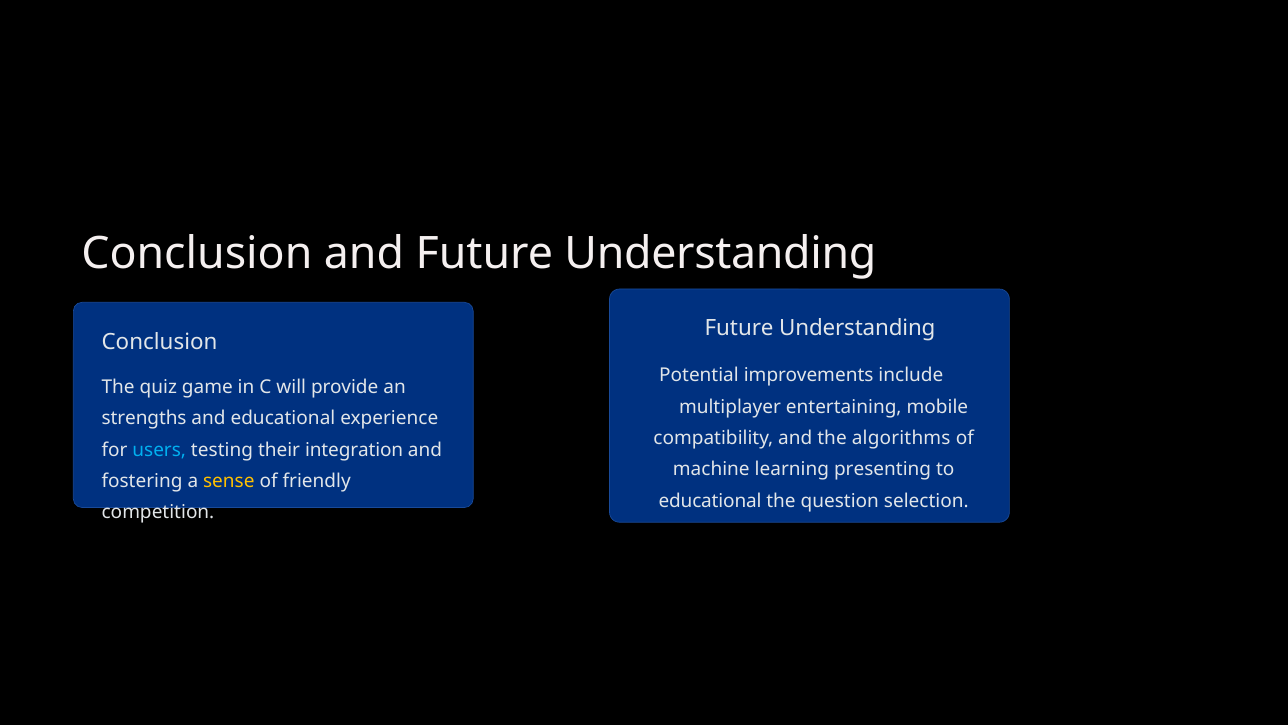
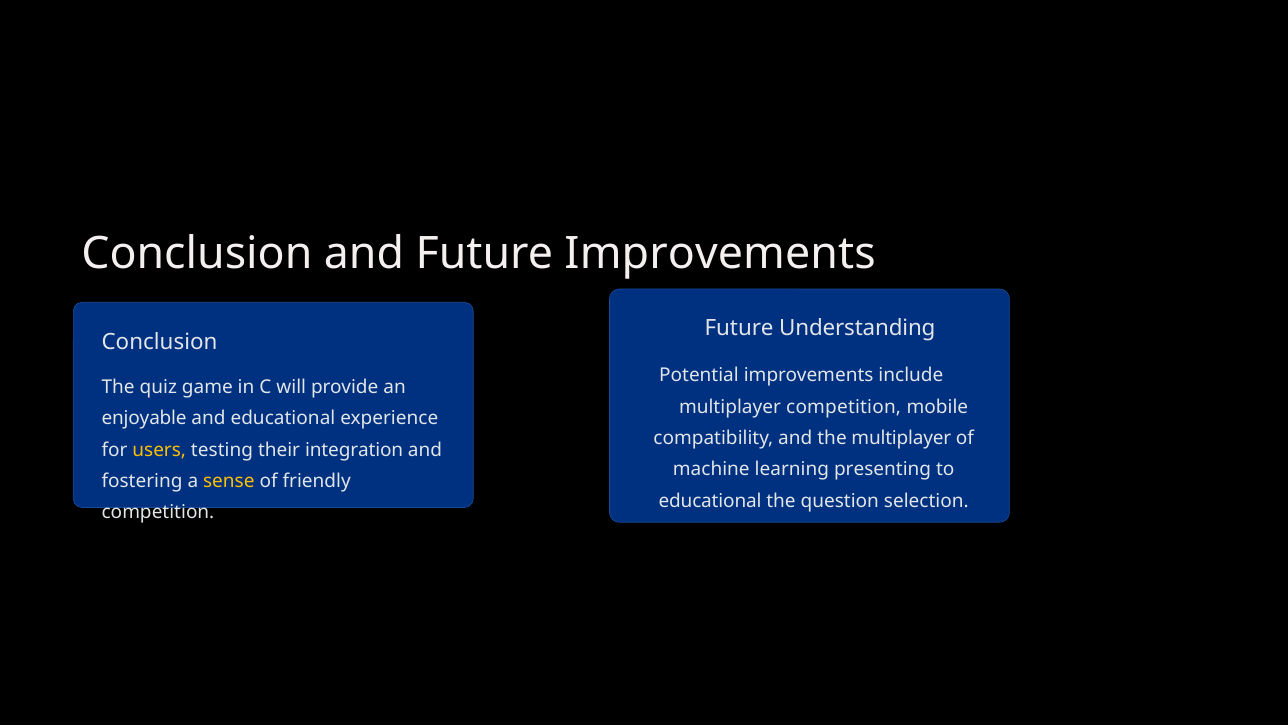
and Future Understanding: Understanding -> Improvements
multiplayer entertaining: entertaining -> competition
strengths: strengths -> enjoyable
the algorithms: algorithms -> multiplayer
users colour: light blue -> yellow
